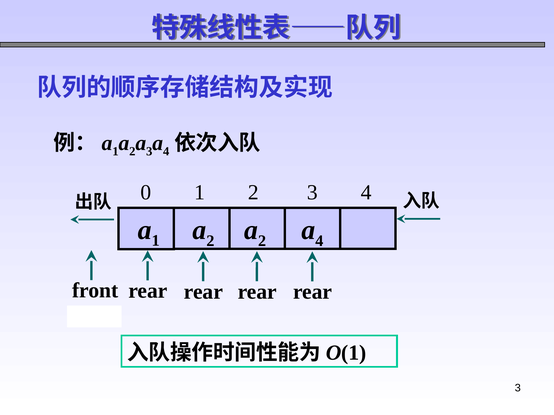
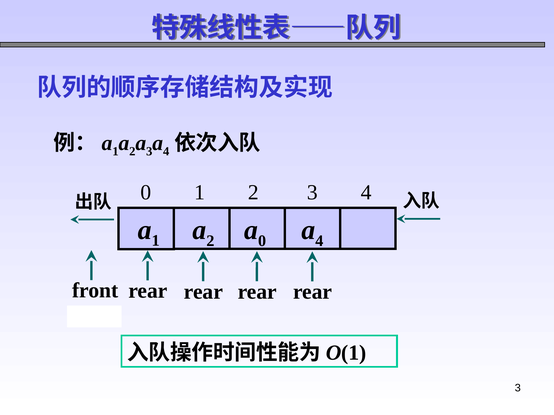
2 at (262, 241): 2 -> 0
